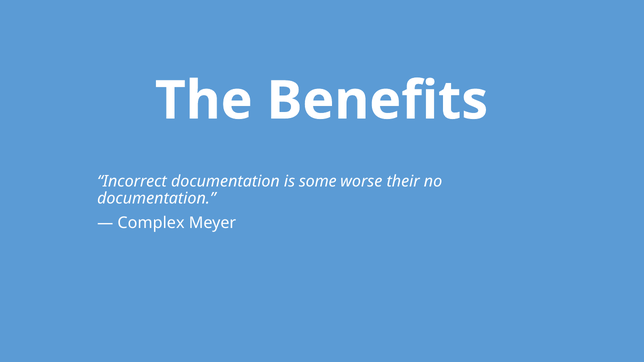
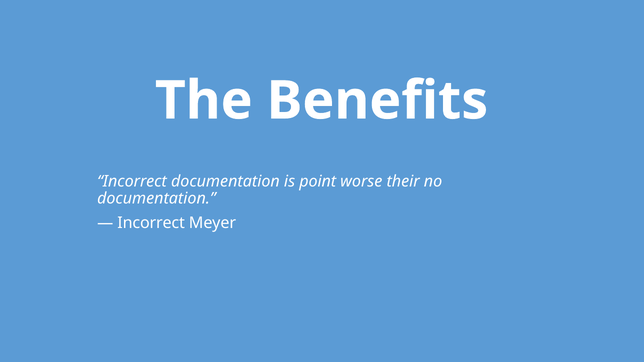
some: some -> point
Complex at (151, 223): Complex -> Incorrect
